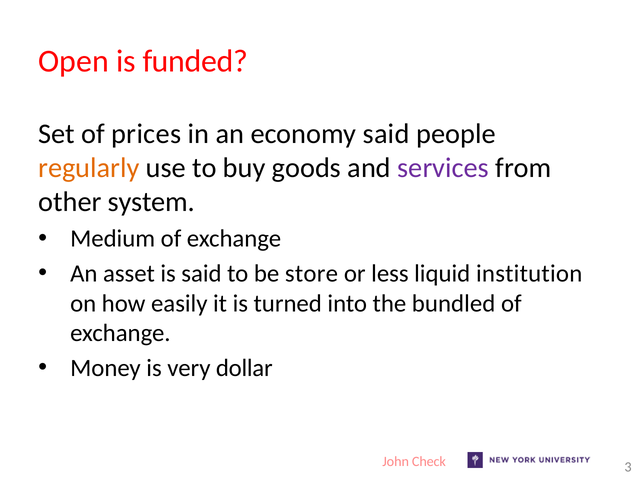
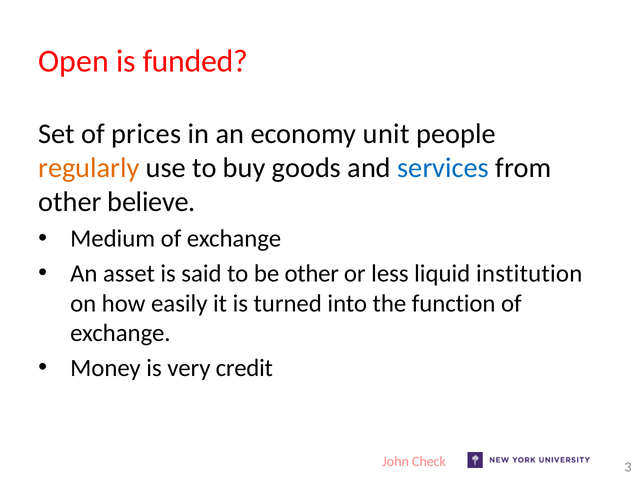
economy said: said -> unit
services colour: purple -> blue
system: system -> believe
be store: store -> other
bundled: bundled -> function
dollar: dollar -> credit
